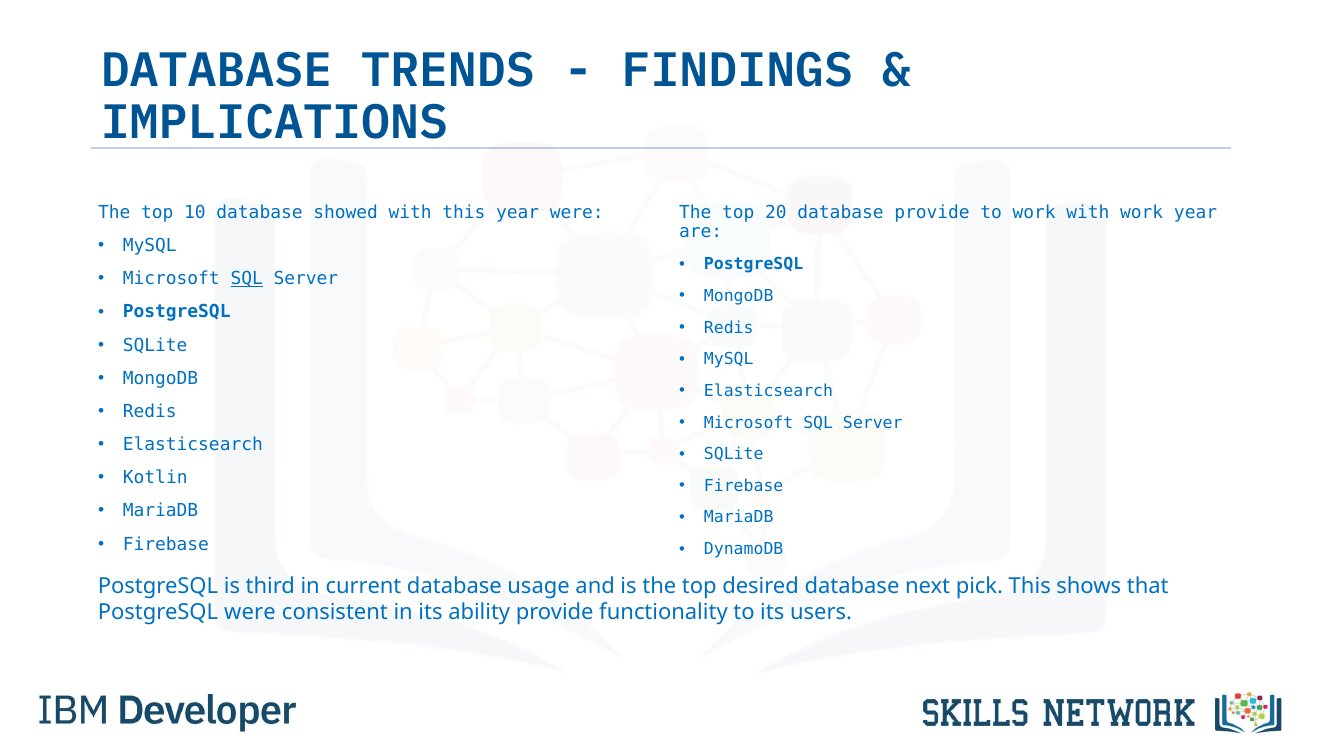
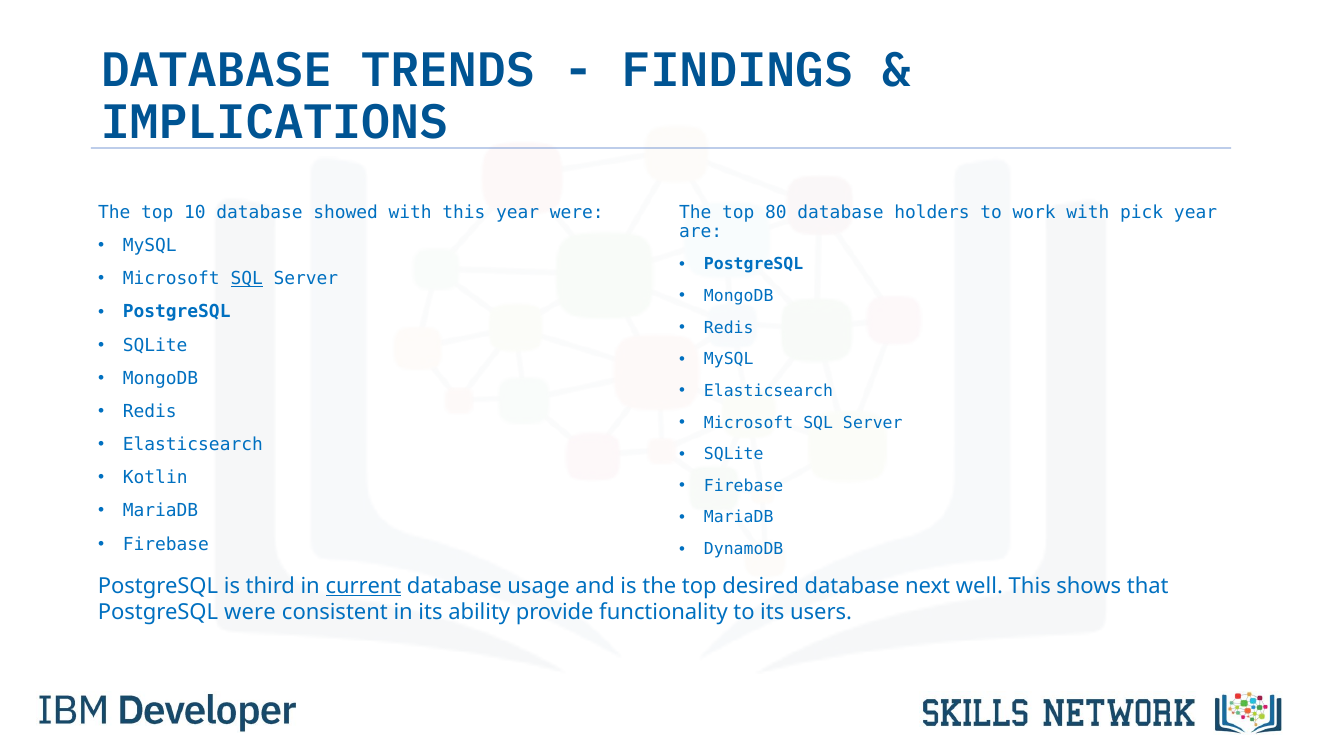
20: 20 -> 80
database provide: provide -> holders
with work: work -> pick
current underline: none -> present
pick: pick -> well
